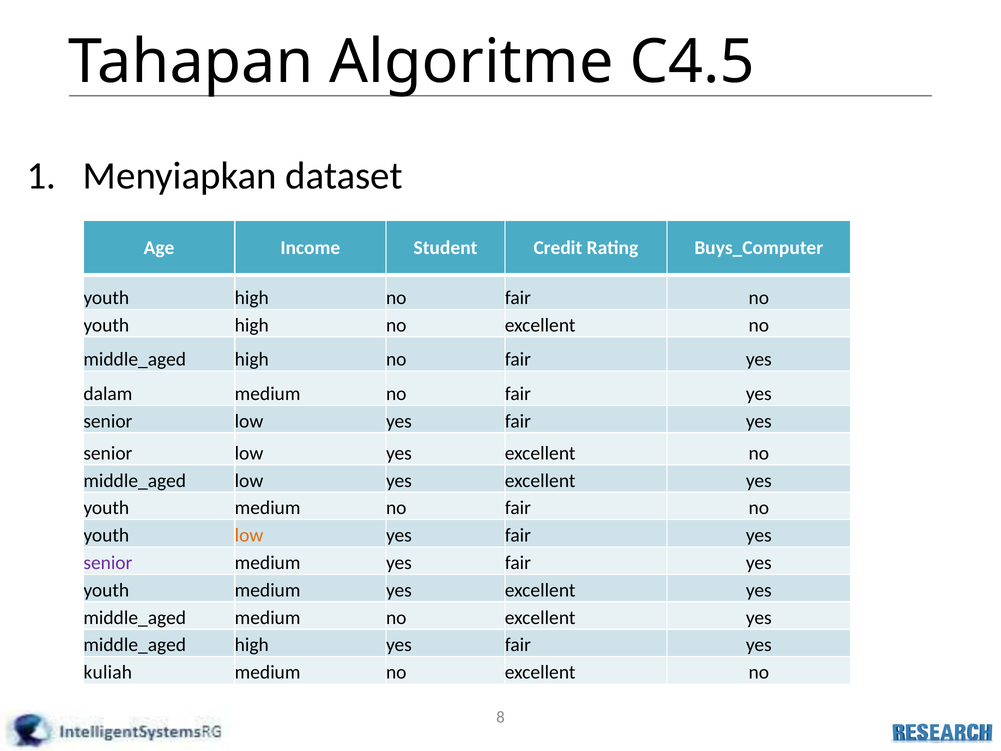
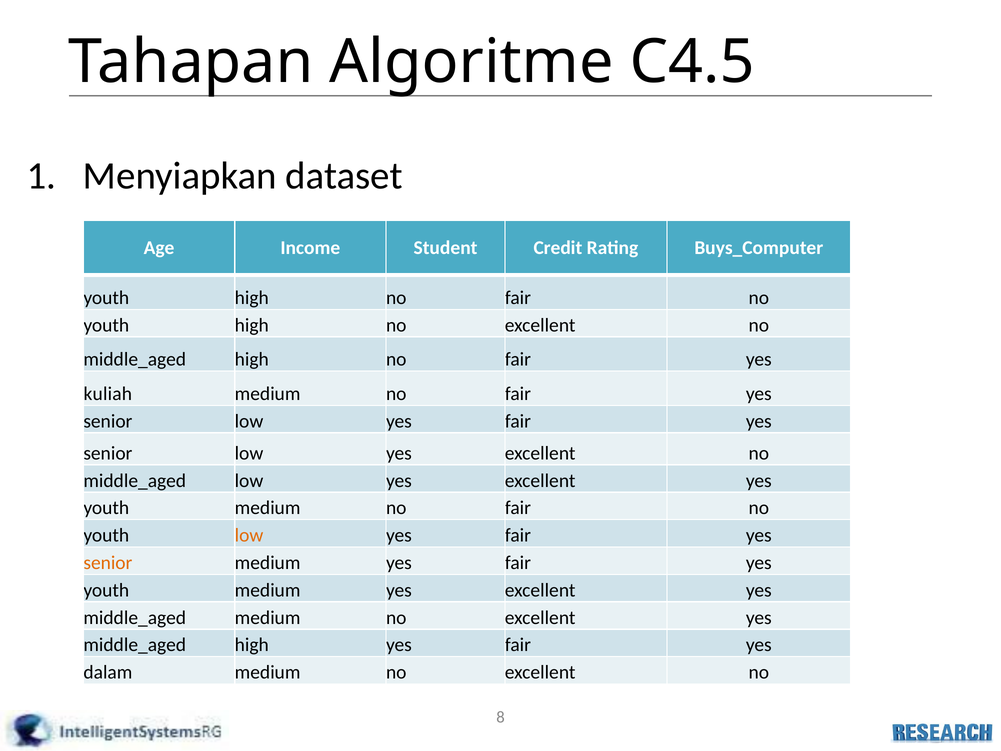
dalam: dalam -> kuliah
senior at (108, 563) colour: purple -> orange
kuliah: kuliah -> dalam
